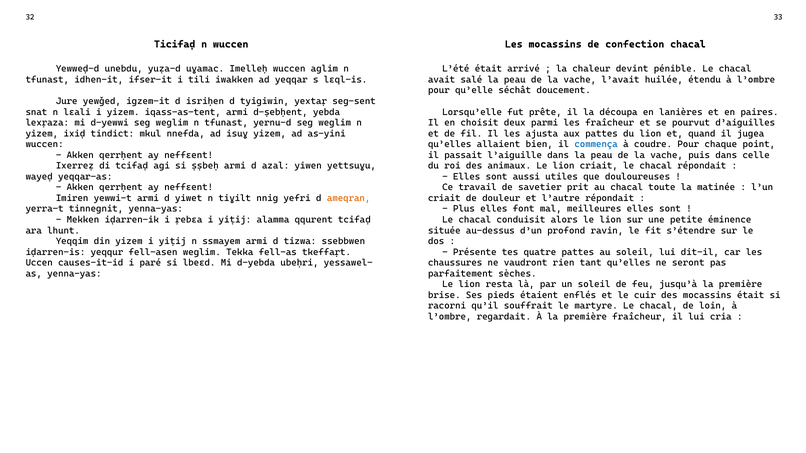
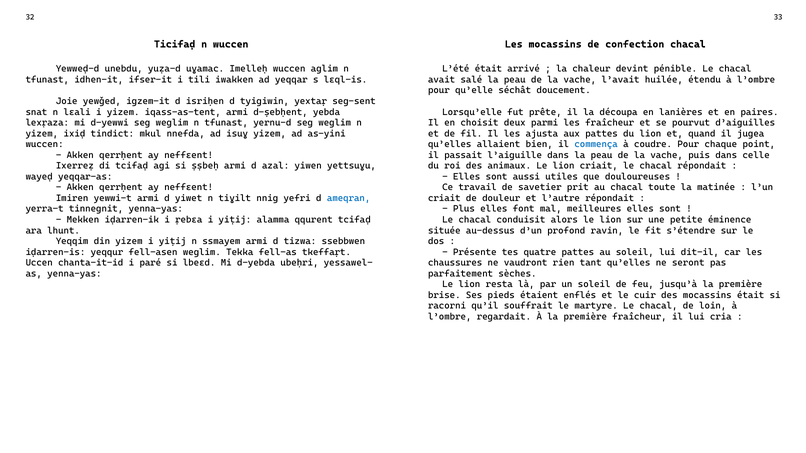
Jure: Jure -> Joie
ameqran colour: orange -> blue
causes-it-id: causes-it-id -> chanta-it-id
